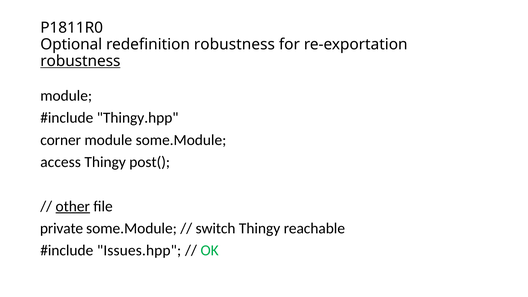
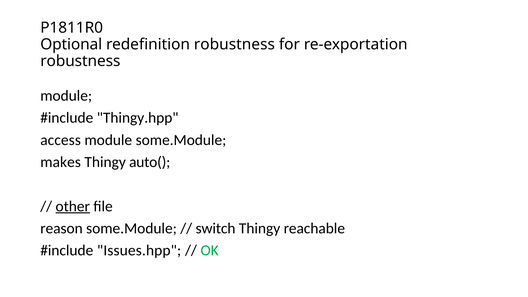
robustness at (80, 61) underline: present -> none
corner: corner -> access
access: access -> makes
post(: post( -> auto(
private: private -> reason
